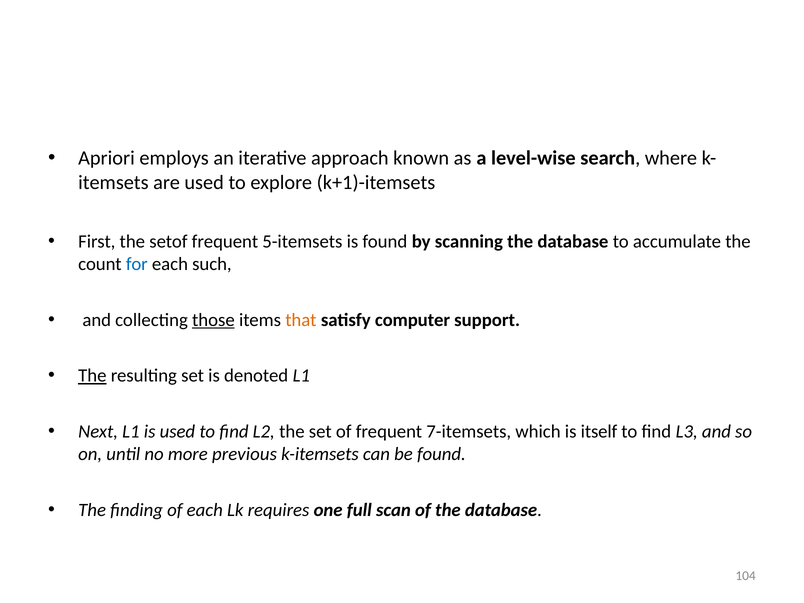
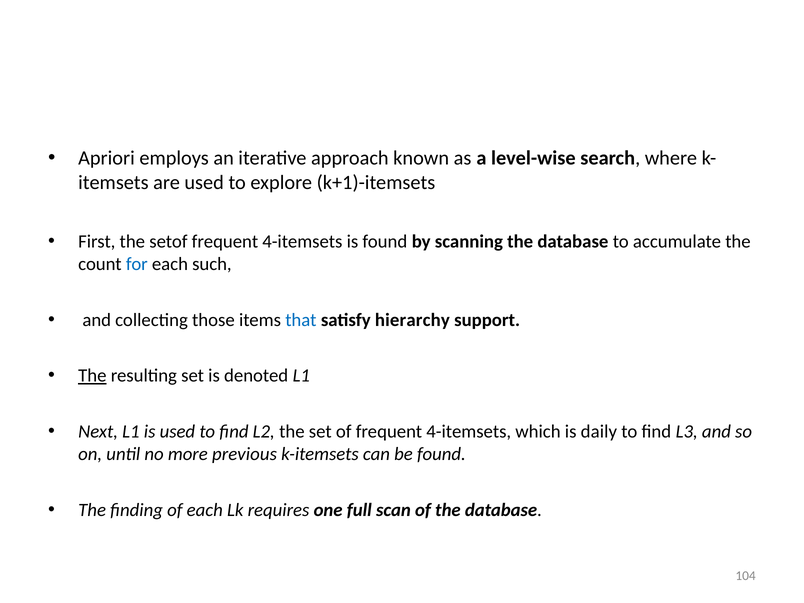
setof frequent 5-itemsets: 5-itemsets -> 4-itemsets
those underline: present -> none
that colour: orange -> blue
computer: computer -> hierarchy
of frequent 7-itemsets: 7-itemsets -> 4-itemsets
itself: itself -> daily
